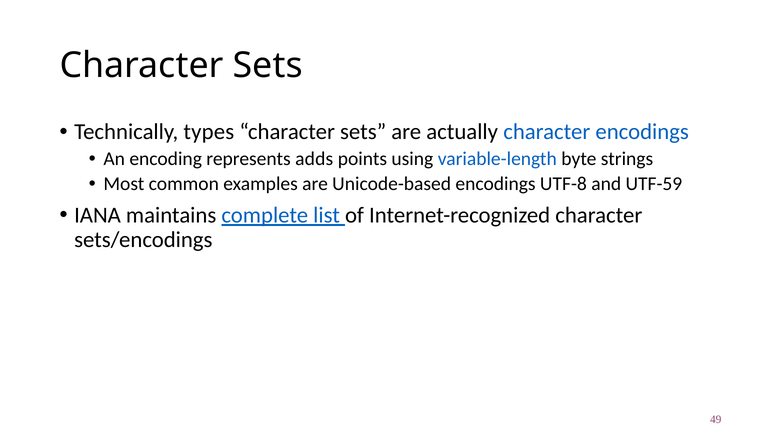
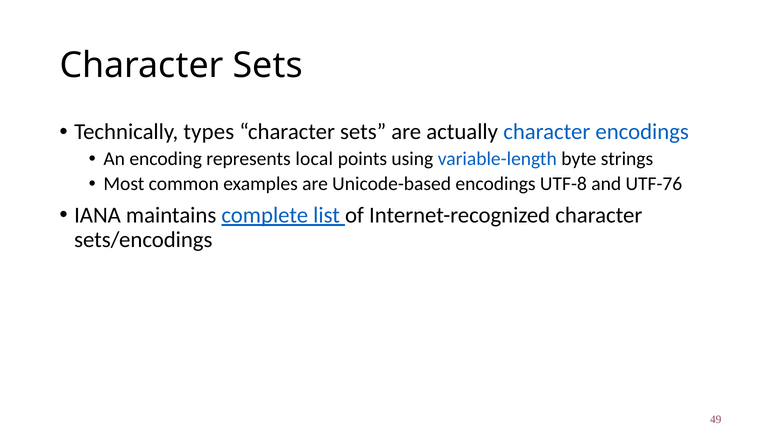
adds: adds -> local
UTF-59: UTF-59 -> UTF-76
